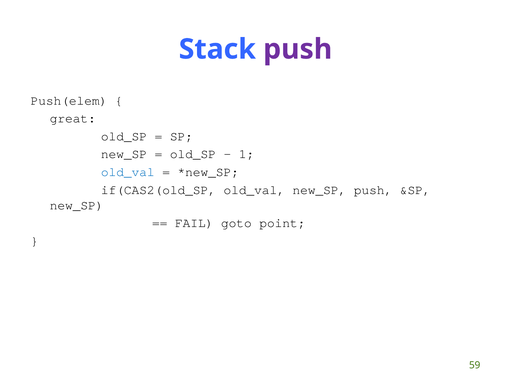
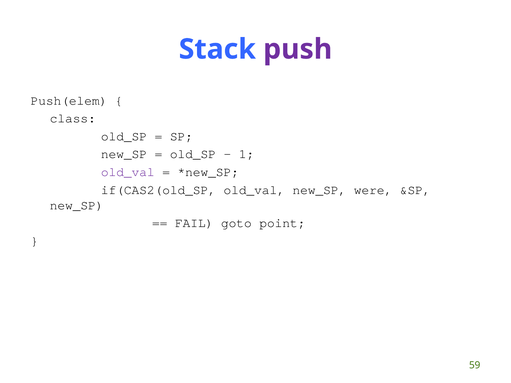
great: great -> class
old_val at (128, 172) colour: blue -> purple
new_SP push: push -> were
